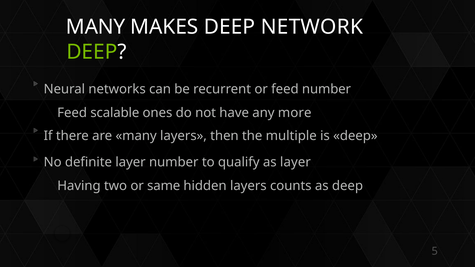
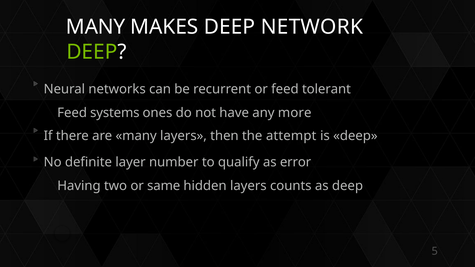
feed number: number -> tolerant
scalable: scalable -> systems
multiple: multiple -> attempt
as layer: layer -> error
